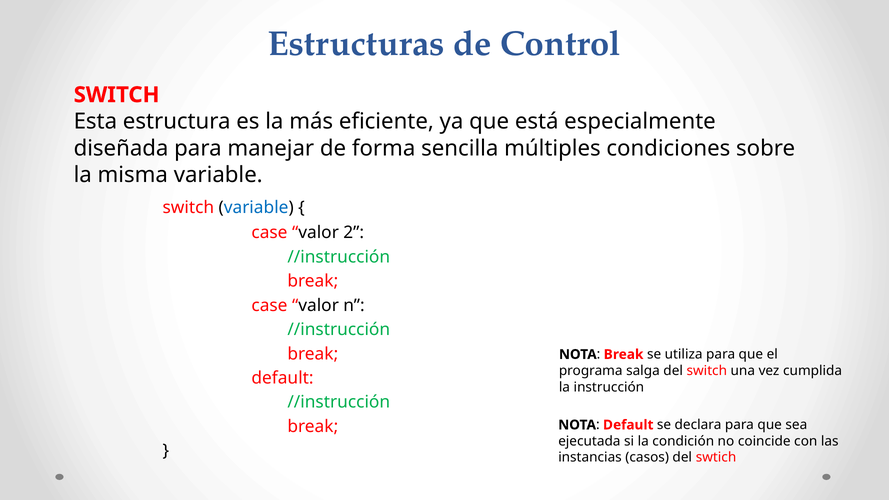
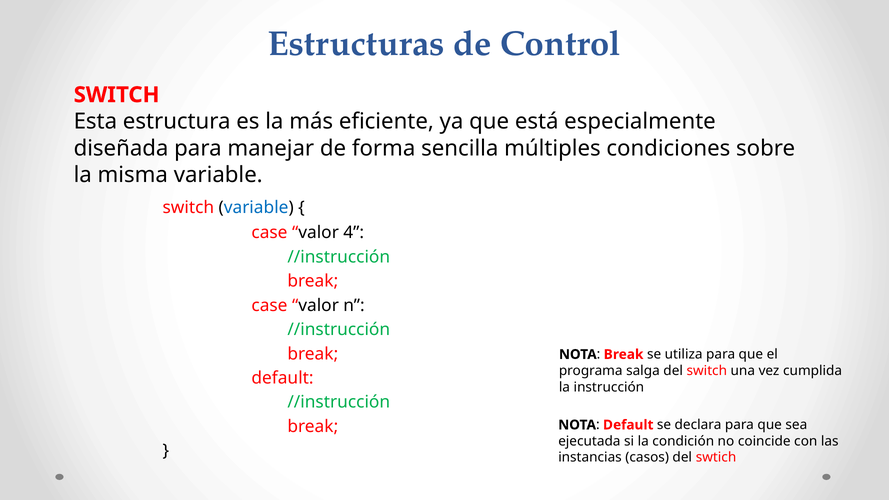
2: 2 -> 4
